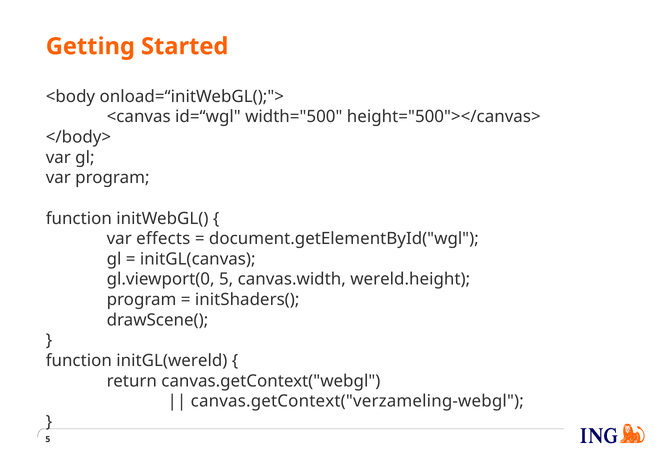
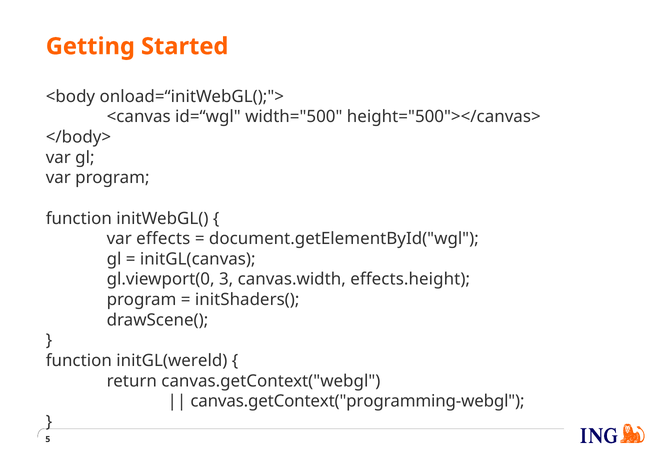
gl.viewport(0 5: 5 -> 3
wereld.height: wereld.height -> effects.height
canvas.getContext("verzameling-webgl: canvas.getContext("verzameling-webgl -> canvas.getContext("programming-webgl
